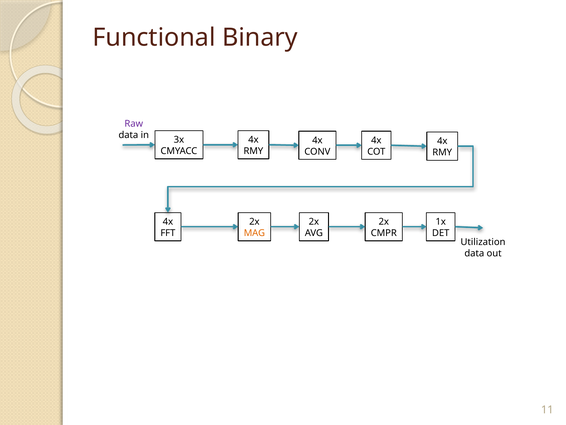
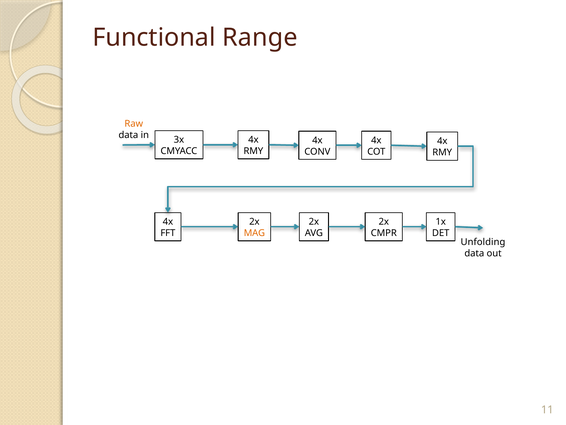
Binary: Binary -> Range
Raw colour: purple -> orange
Utilization: Utilization -> Unfolding
